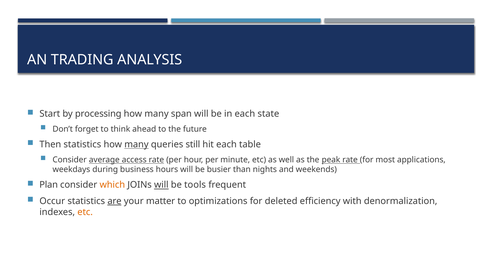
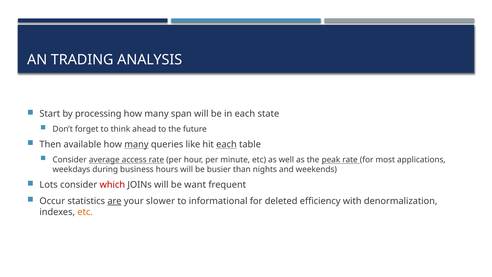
Then statistics: statistics -> available
still: still -> like
each at (226, 144) underline: none -> present
Plan: Plan -> Lots
which colour: orange -> red
will at (161, 185) underline: present -> none
tools: tools -> want
matter: matter -> slower
optimizations: optimizations -> informational
